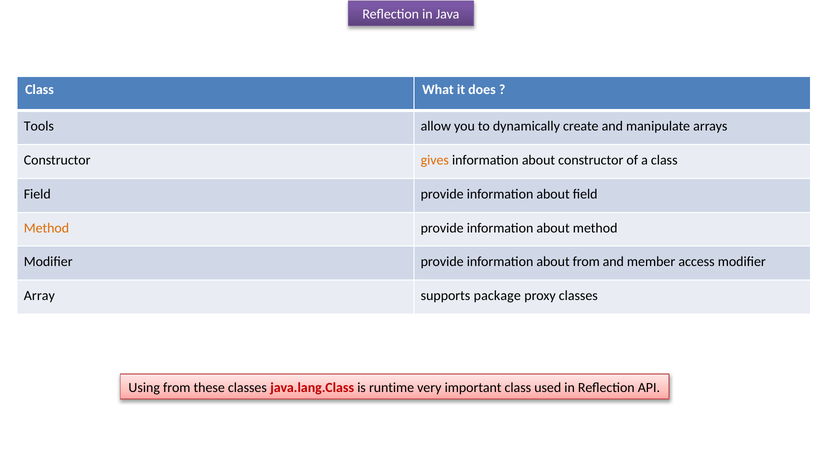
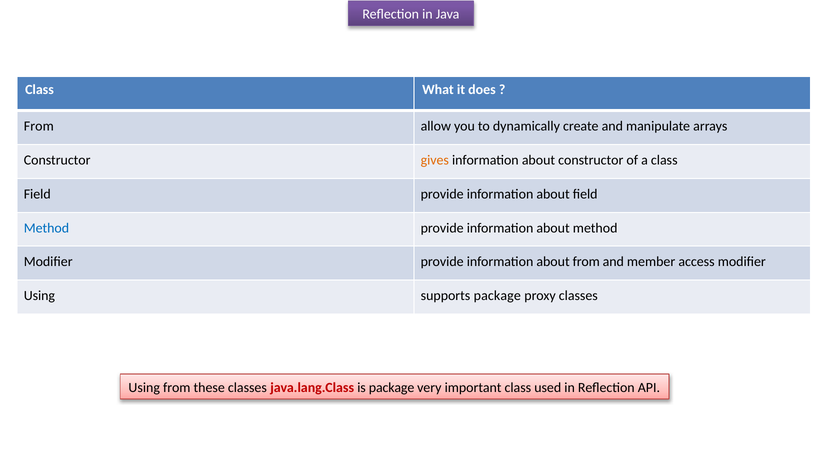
Tools at (39, 126): Tools -> From
Method at (46, 228) colour: orange -> blue
Array at (39, 296): Array -> Using
is runtime: runtime -> package
